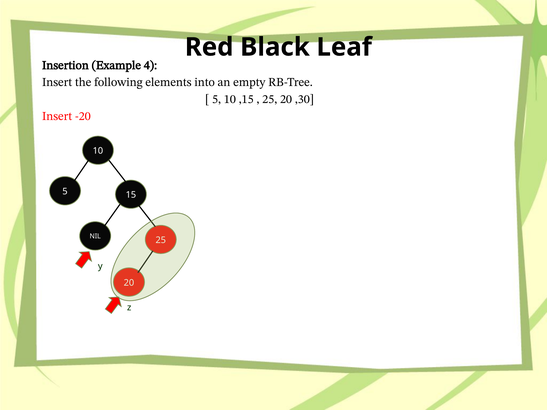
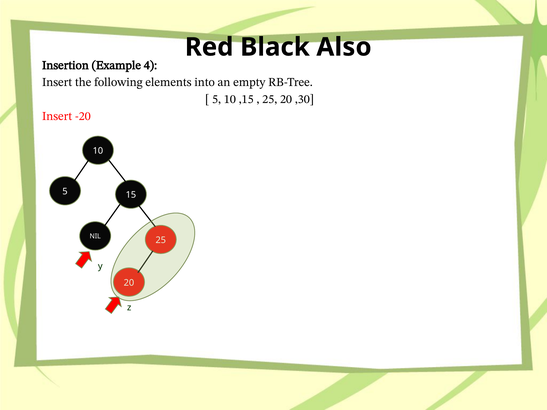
Leaf: Leaf -> Also
